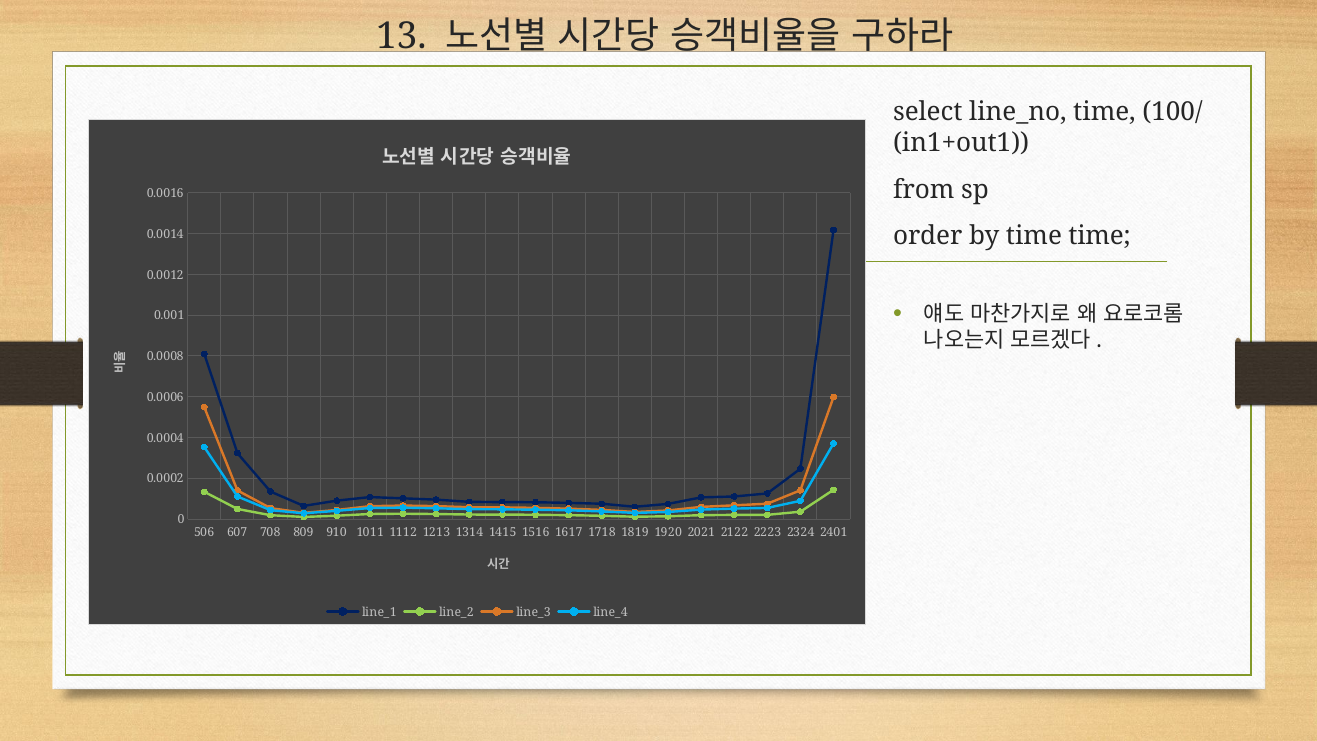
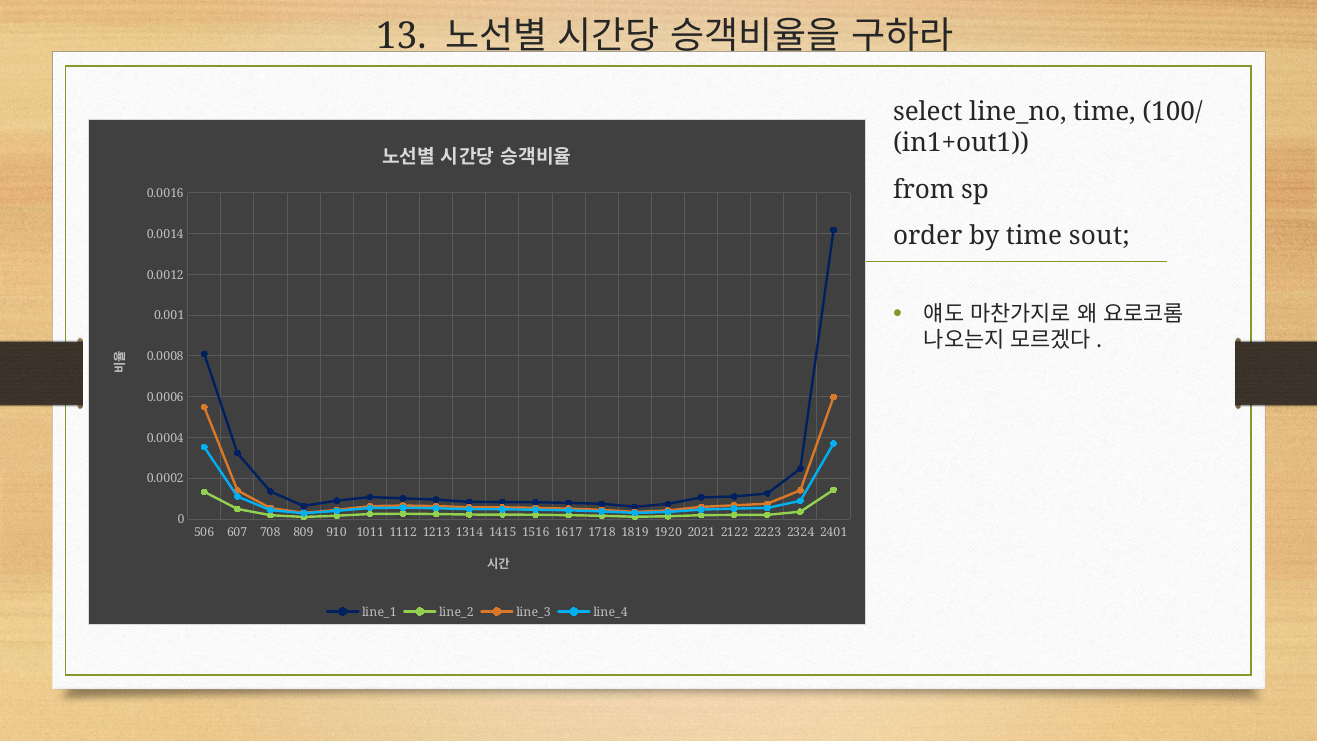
time time: time -> sout
